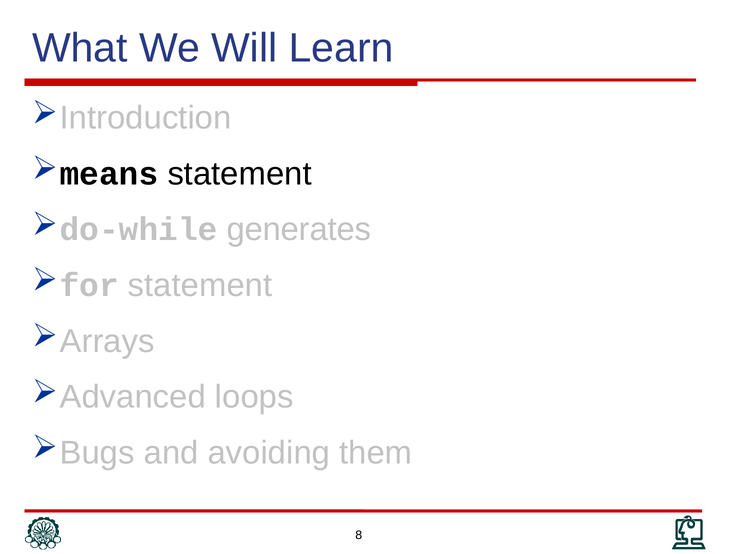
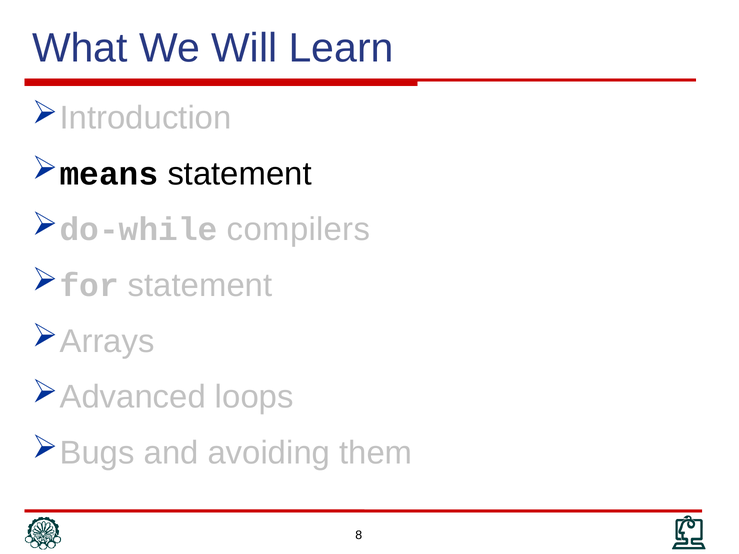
generates: generates -> compilers
